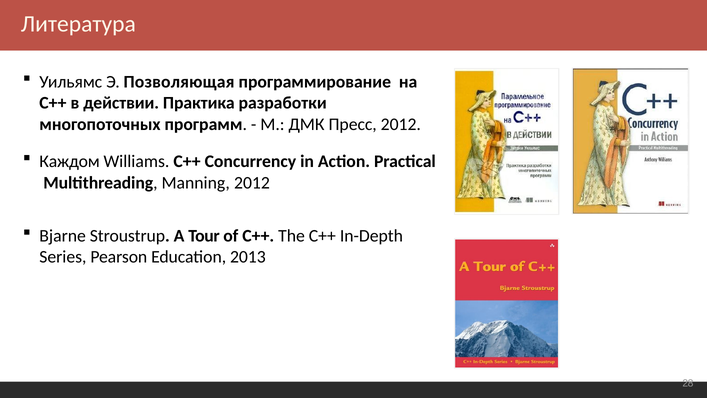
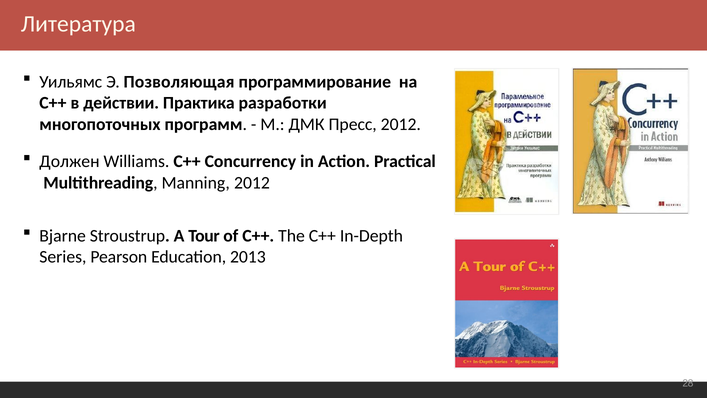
Каждом: Каждом -> Должен
